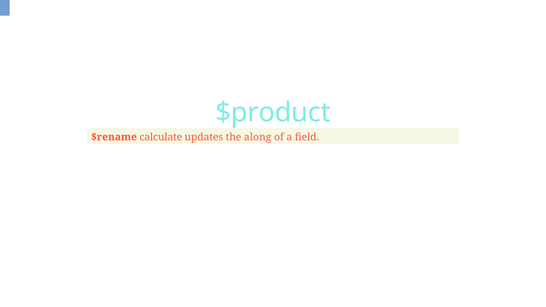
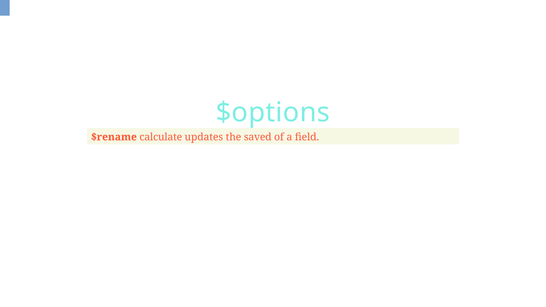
$product: $product -> $options
along: along -> saved
